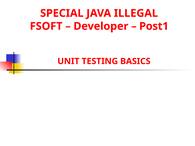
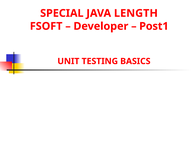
ILLEGAL: ILLEGAL -> LENGTH
